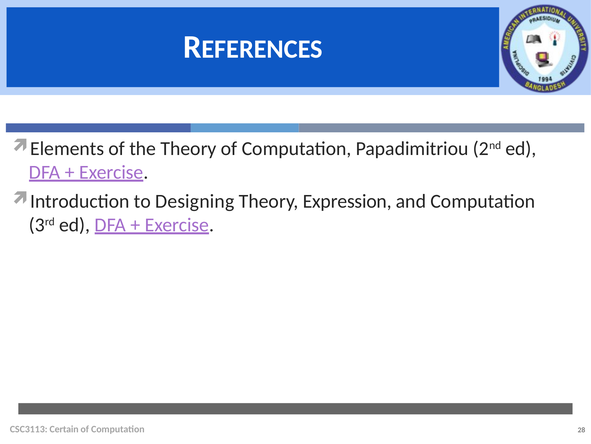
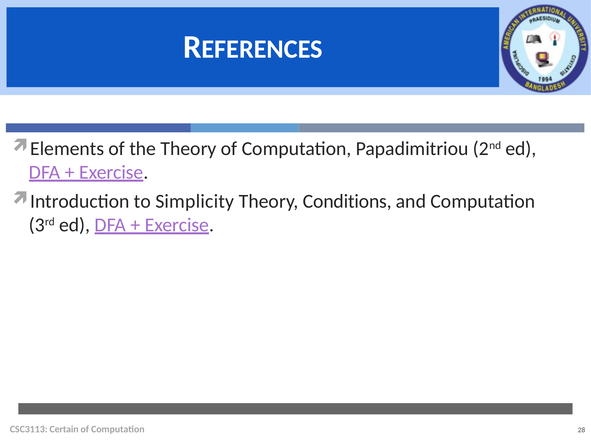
Designing: Designing -> Simplicity
Expression: Expression -> Conditions
